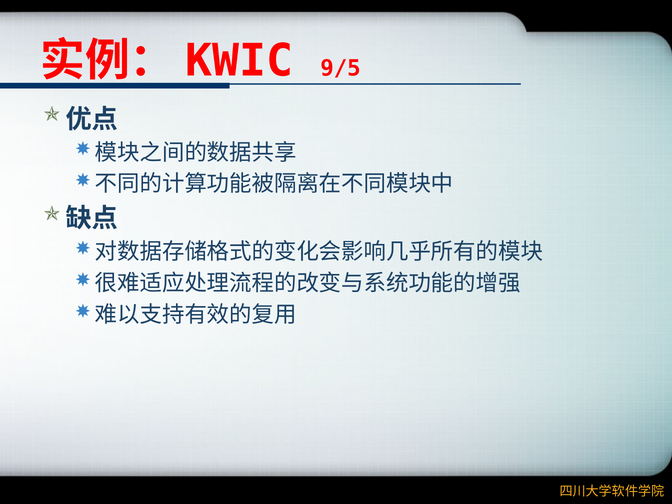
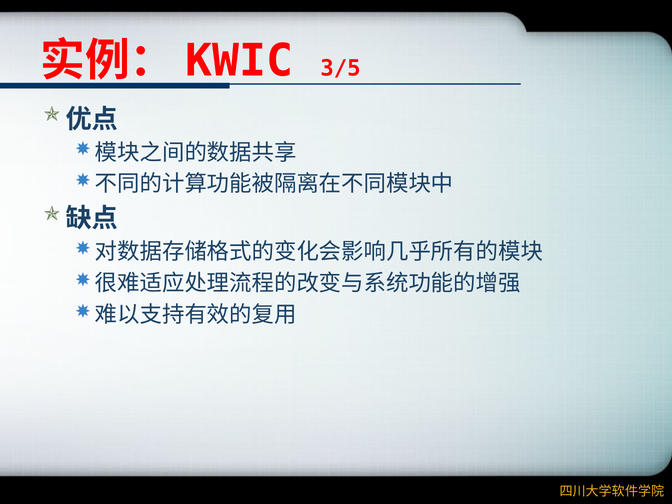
9/5: 9/5 -> 3/5
